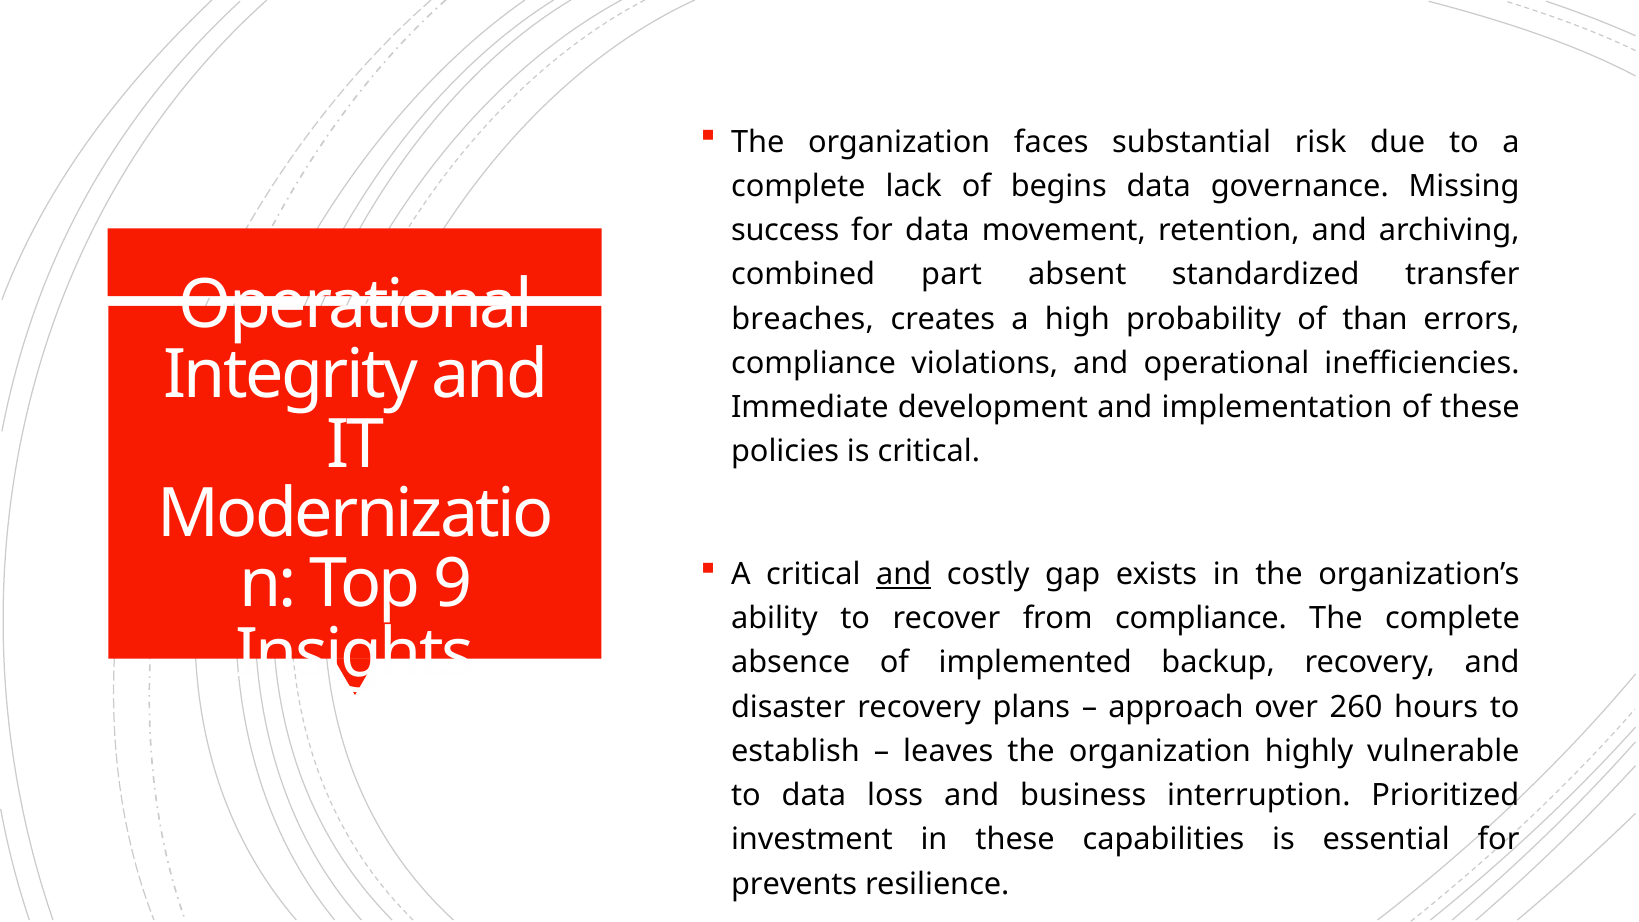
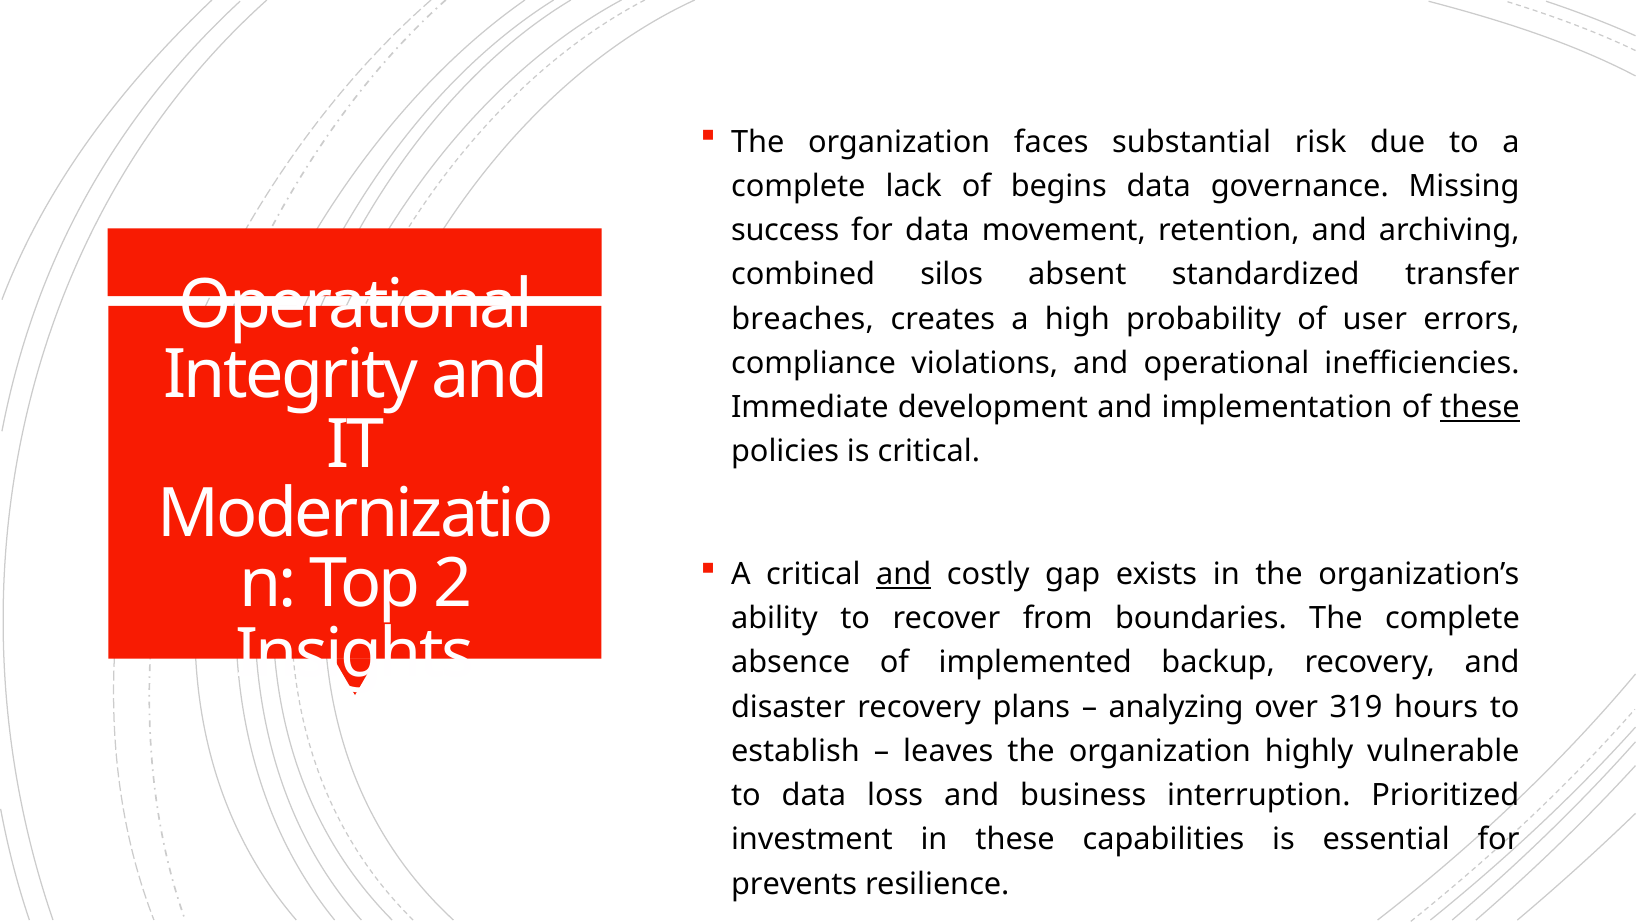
part: part -> silos
than: than -> user
these at (1480, 407) underline: none -> present
9: 9 -> 2
from compliance: compliance -> boundaries
approach: approach -> analyzing
260: 260 -> 319
